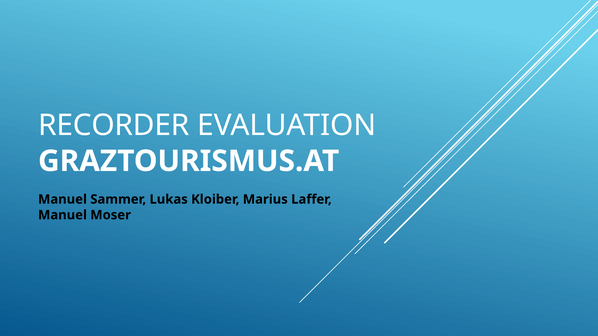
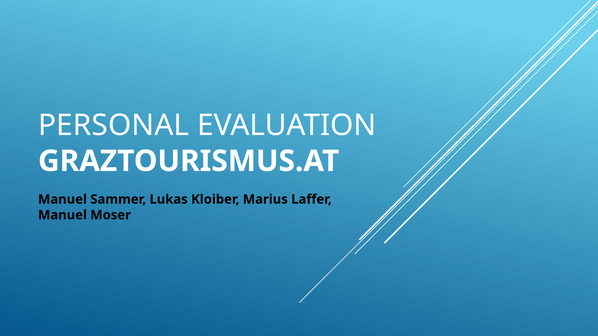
RECORDER: RECORDER -> PERSONAL
